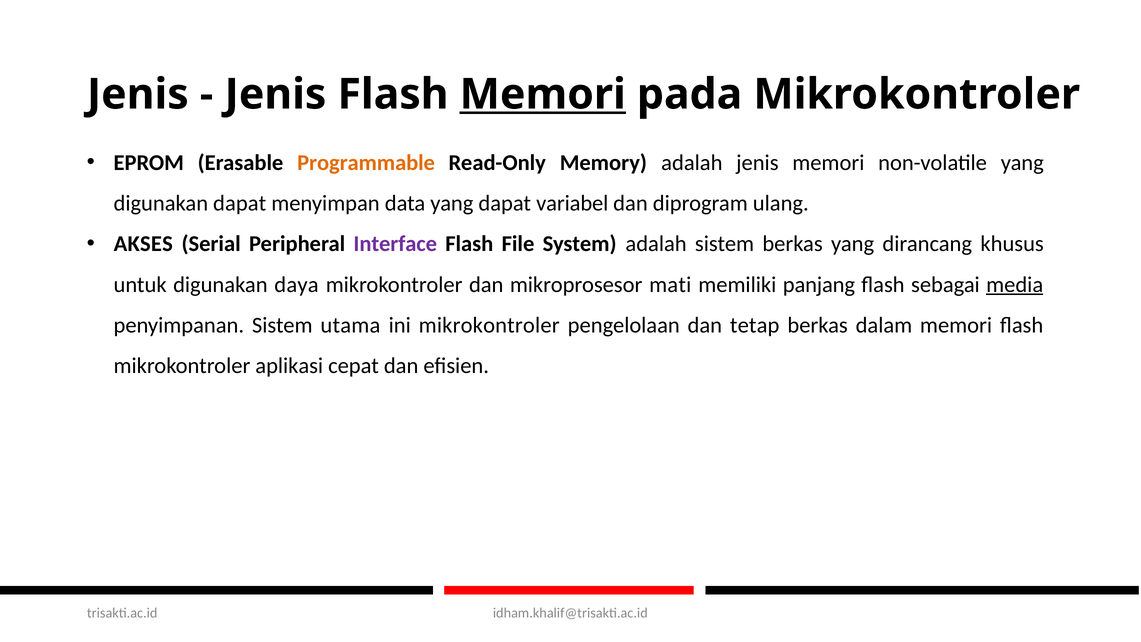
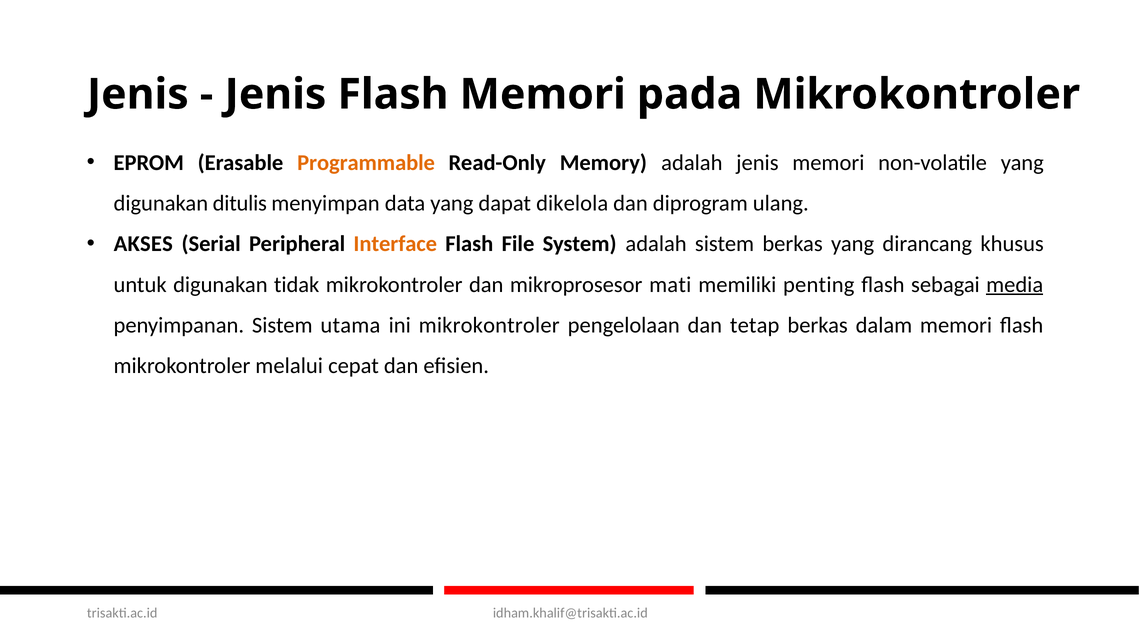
Memori at (543, 94) underline: present -> none
digunakan dapat: dapat -> ditulis
variabel: variabel -> dikelola
Interface colour: purple -> orange
daya: daya -> tidak
panjang: panjang -> penting
aplikasi: aplikasi -> melalui
